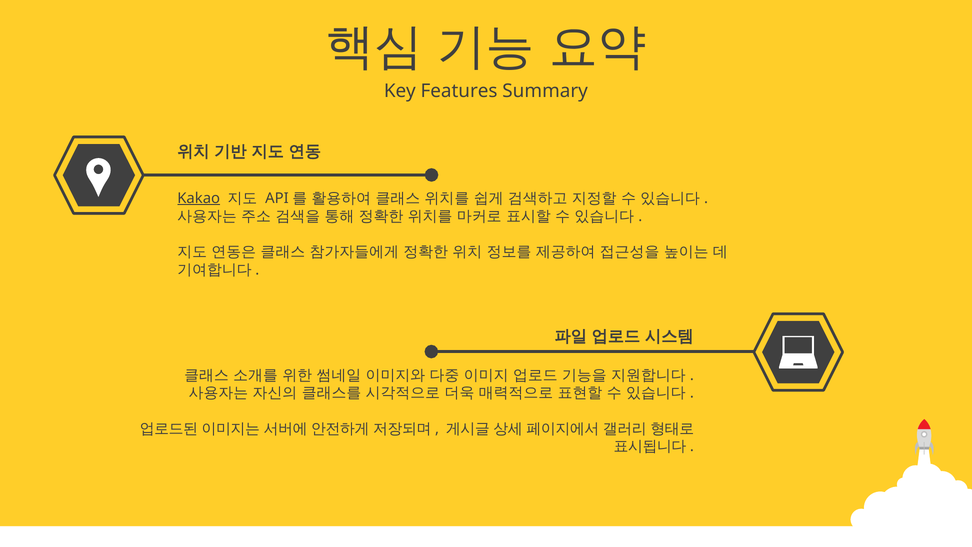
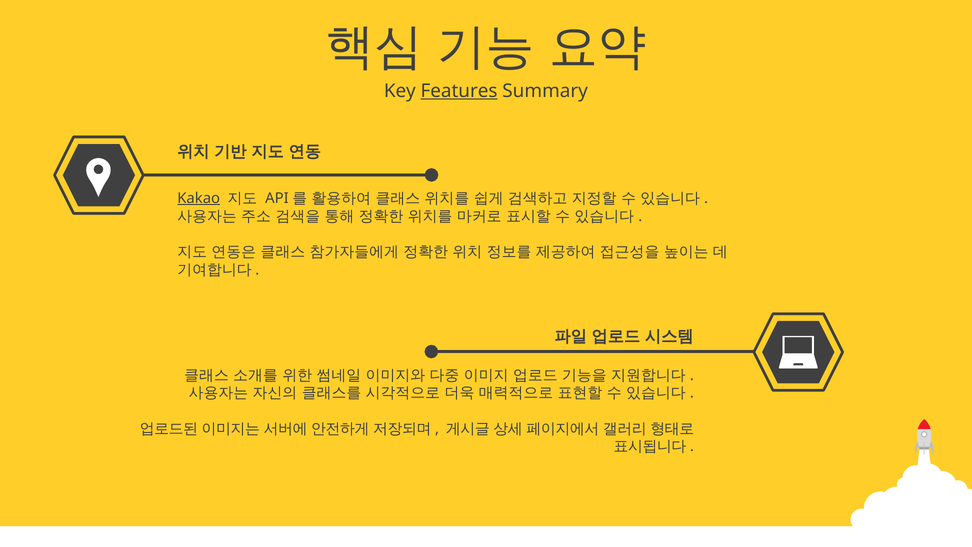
Features underline: none -> present
